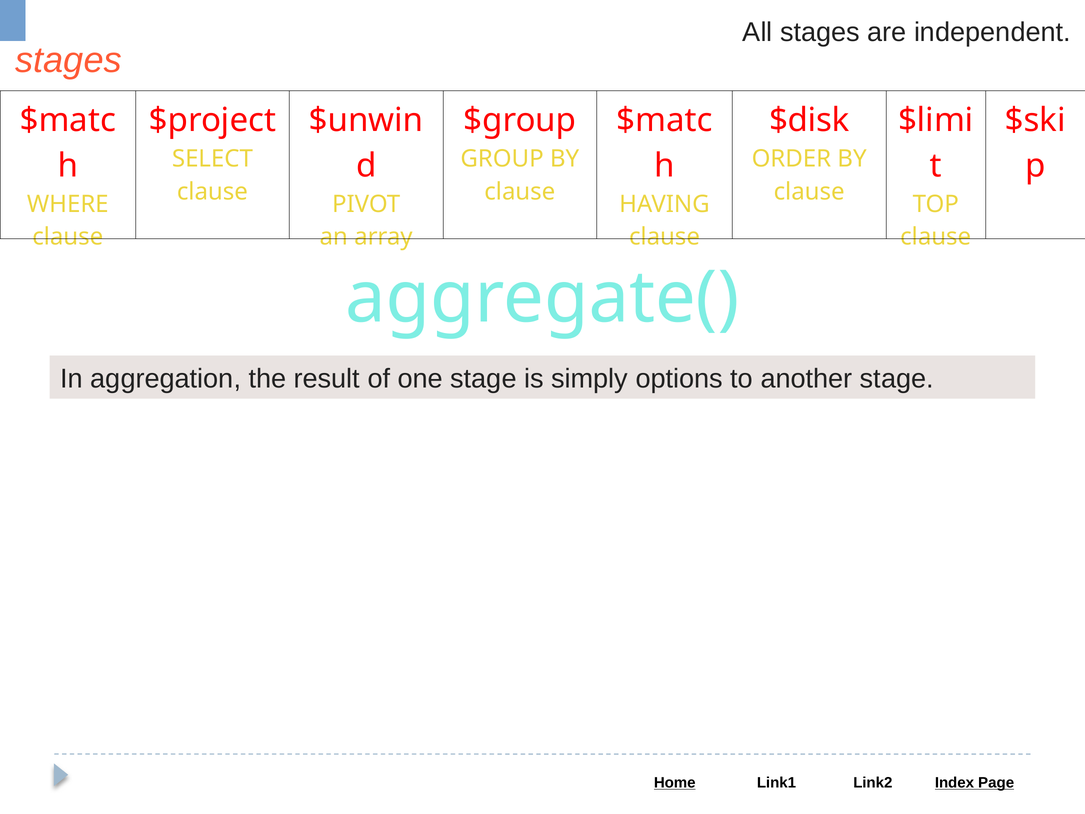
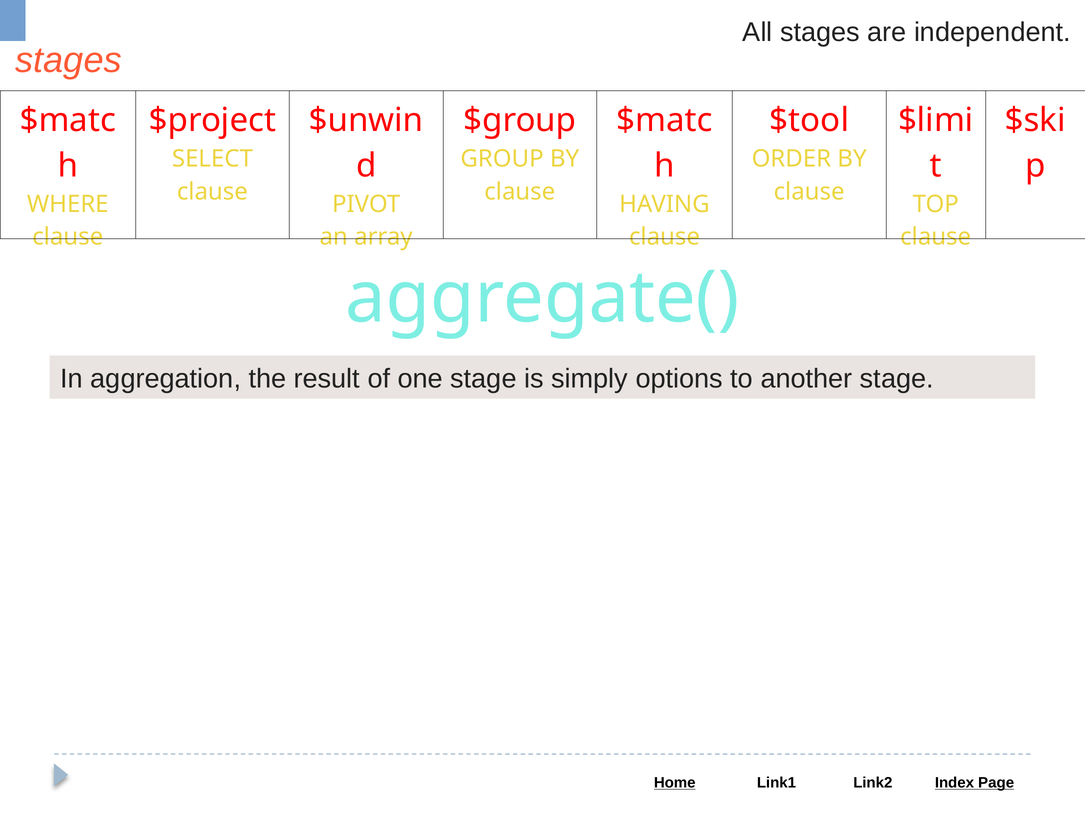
$disk: $disk -> $tool
